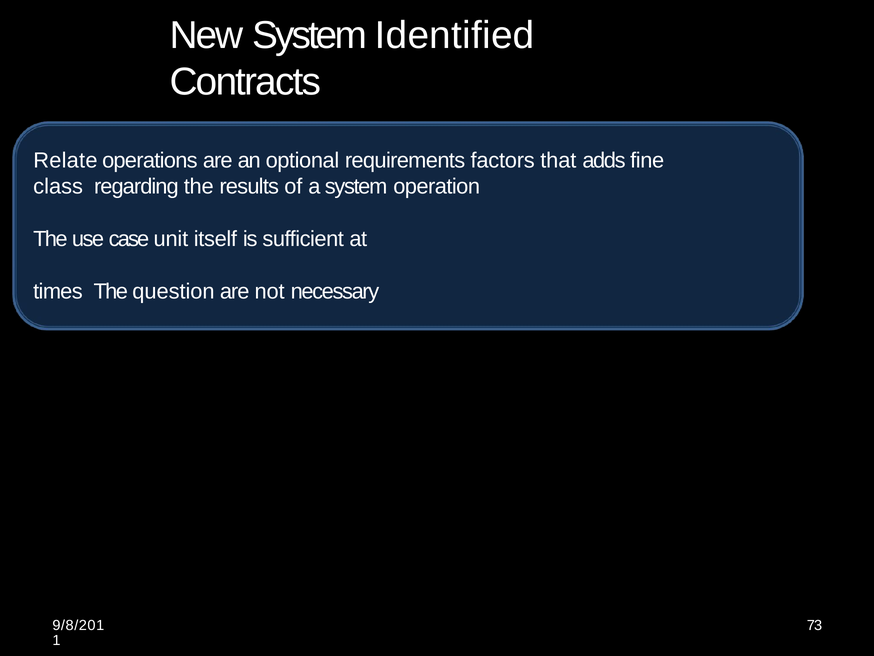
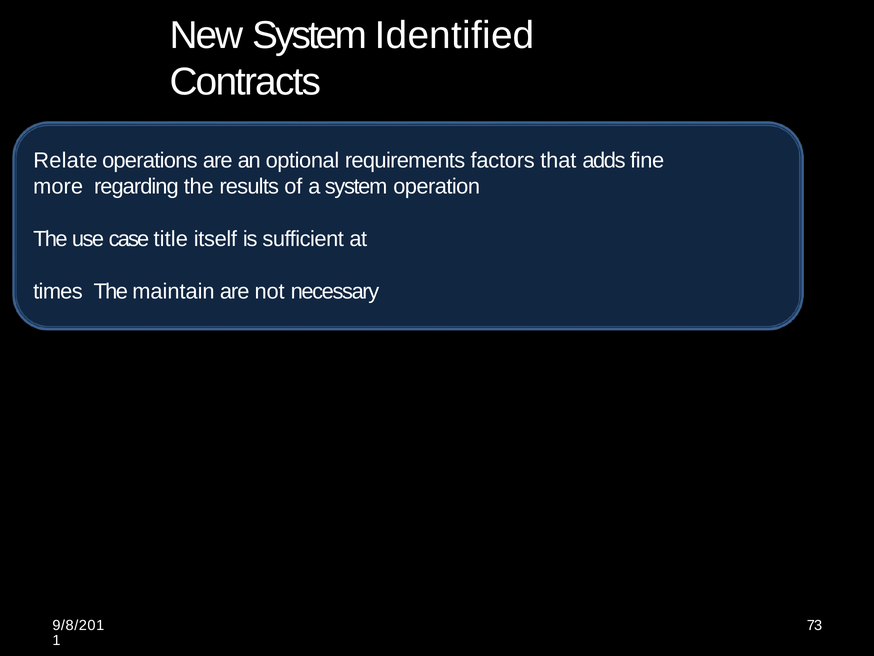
class: class -> more
unit: unit -> title
question: question -> maintain
